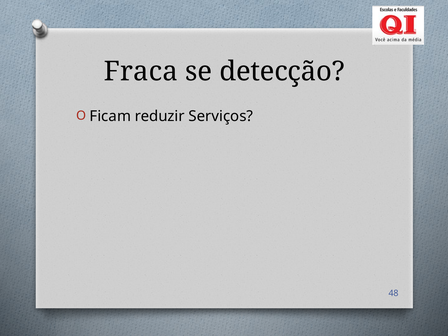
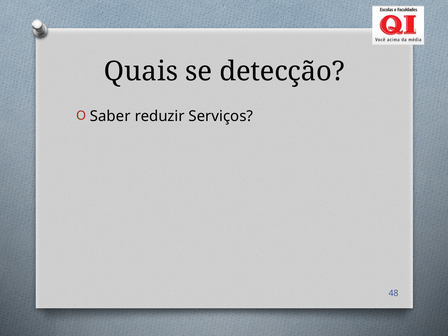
Fraca: Fraca -> Quais
Ficam: Ficam -> Saber
